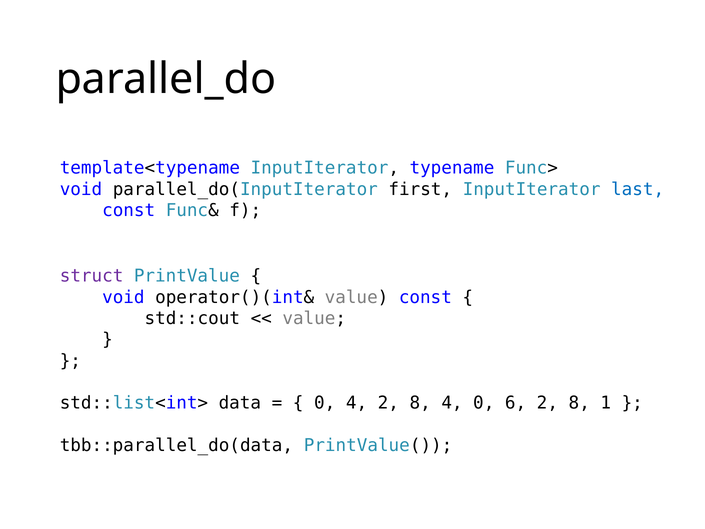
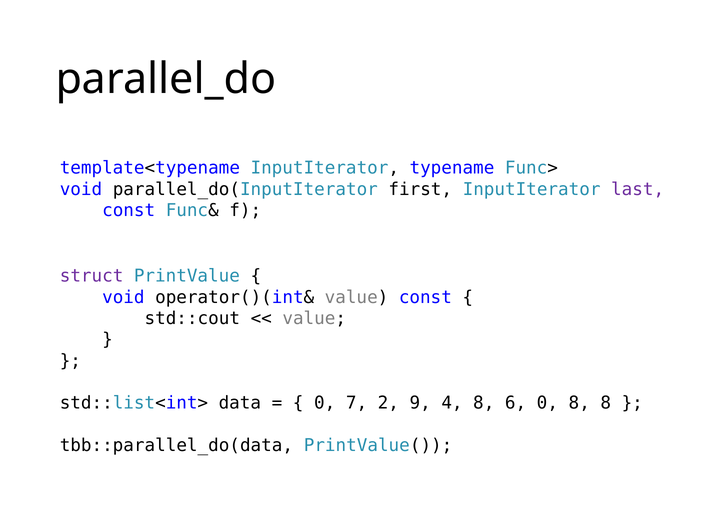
last colour: blue -> purple
0 4: 4 -> 7
8 at (420, 403): 8 -> 9
4 0: 0 -> 8
6 2: 2 -> 0
8 1: 1 -> 8
